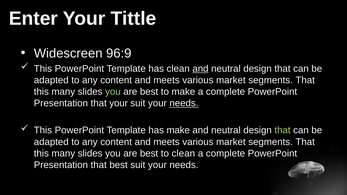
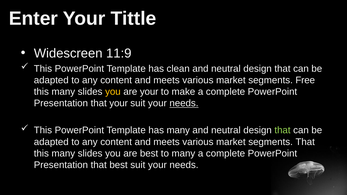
96:9: 96:9 -> 11:9
and at (200, 69) underline: present -> none
That at (305, 80): That -> Free
you at (113, 92) colour: light green -> yellow
best at (149, 92): best -> your
has make: make -> many
to clean: clean -> many
